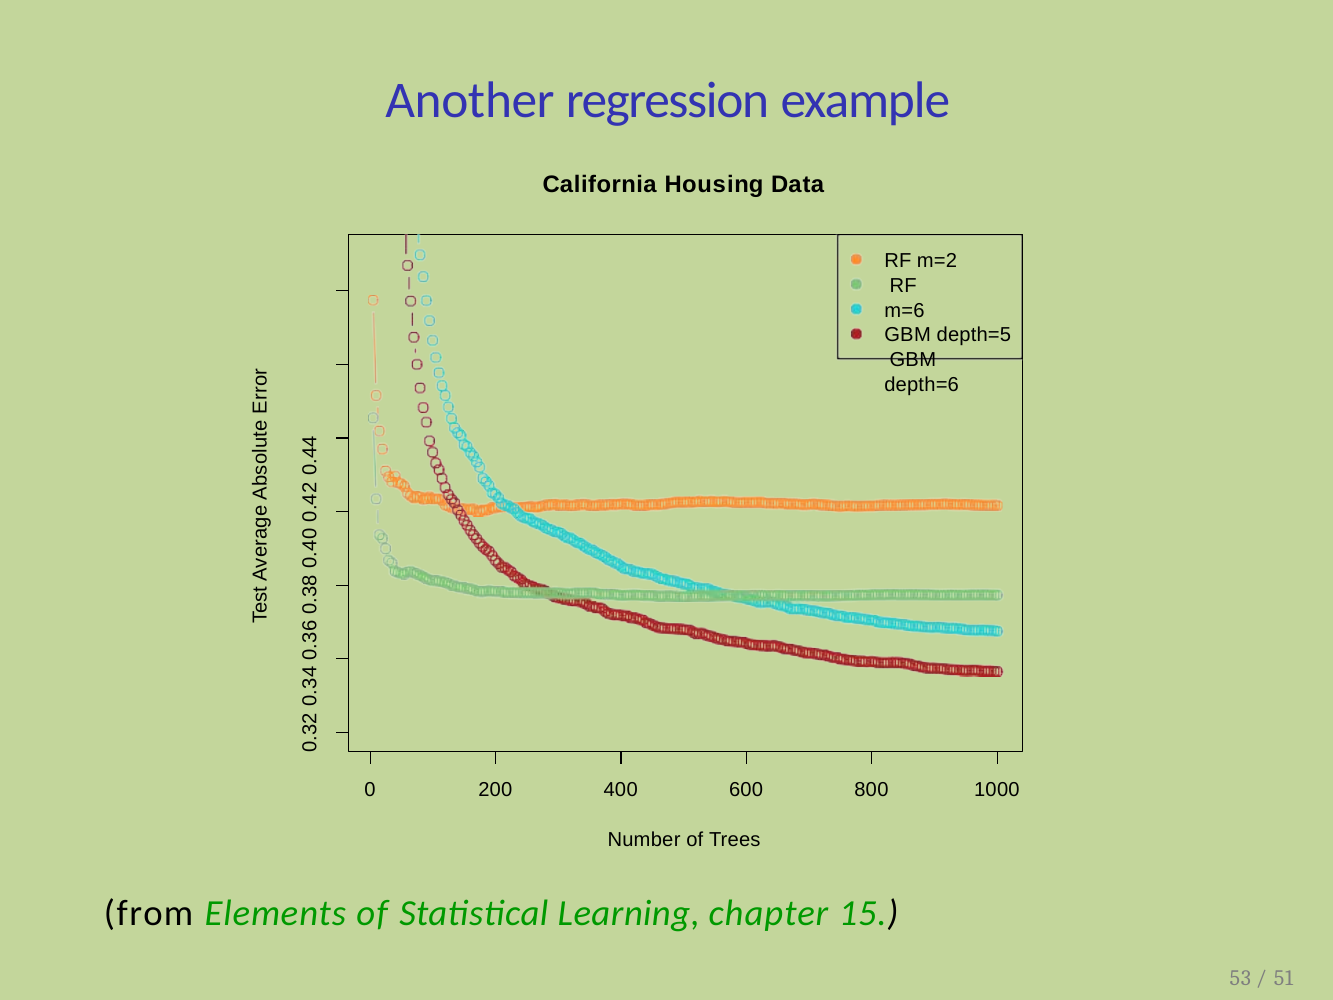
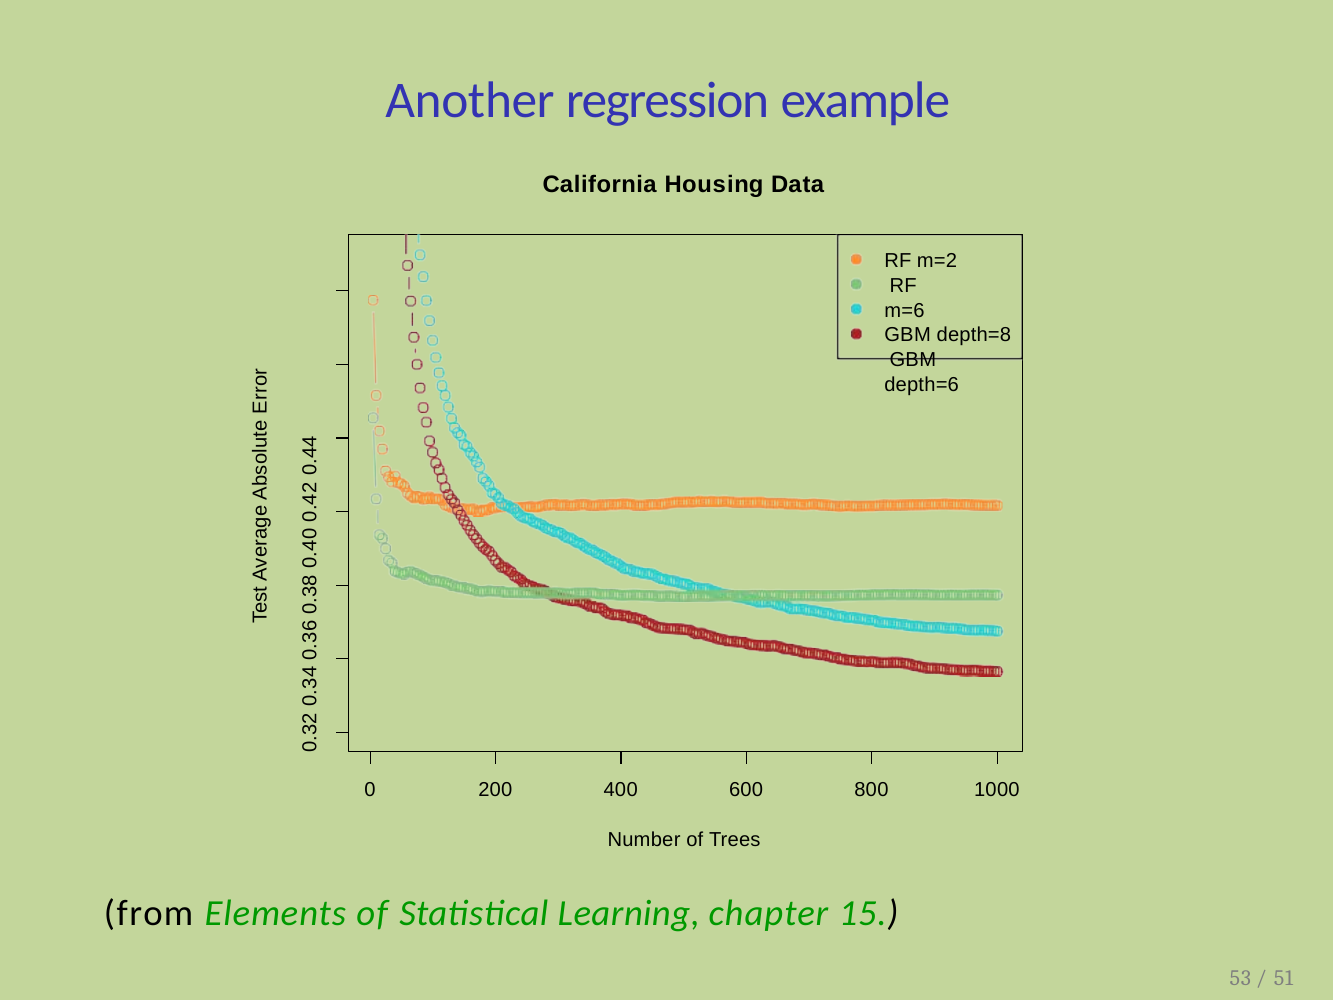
depth=5: depth=5 -> depth=8
